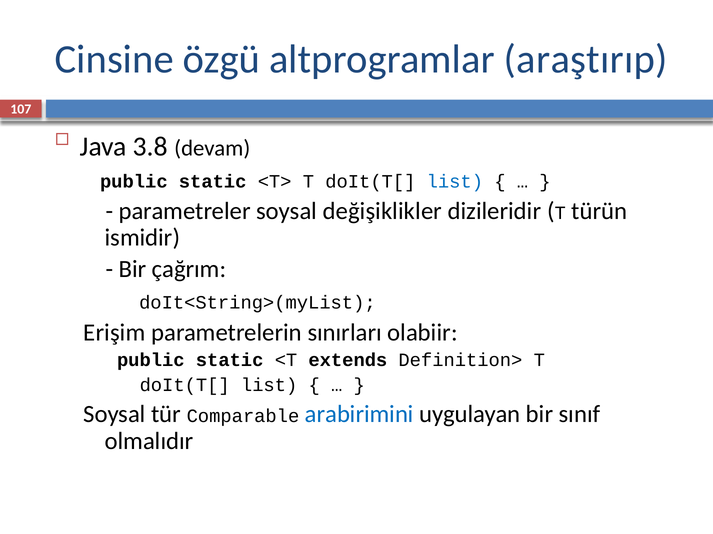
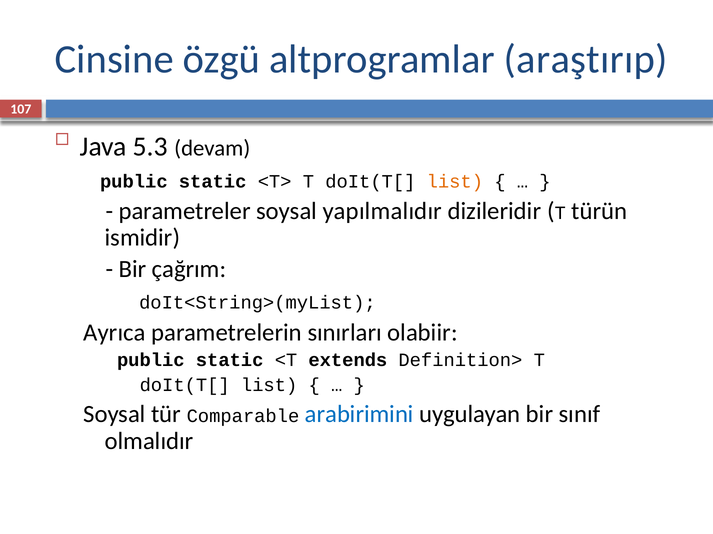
3.8: 3.8 -> 5.3
list at (455, 182) colour: blue -> orange
değişiklikler: değişiklikler -> yapılmalıdır
Erişim: Erişim -> Ayrıca
